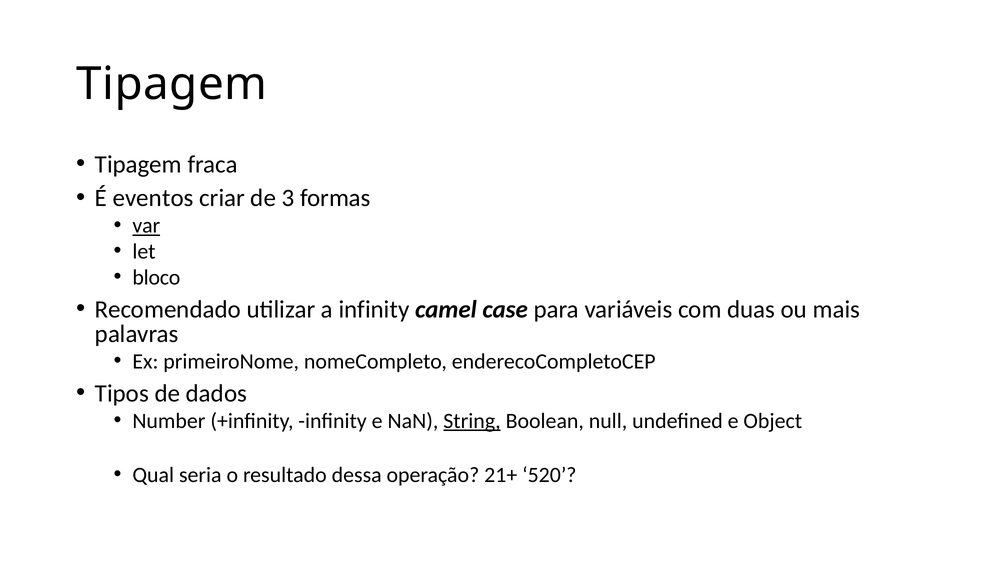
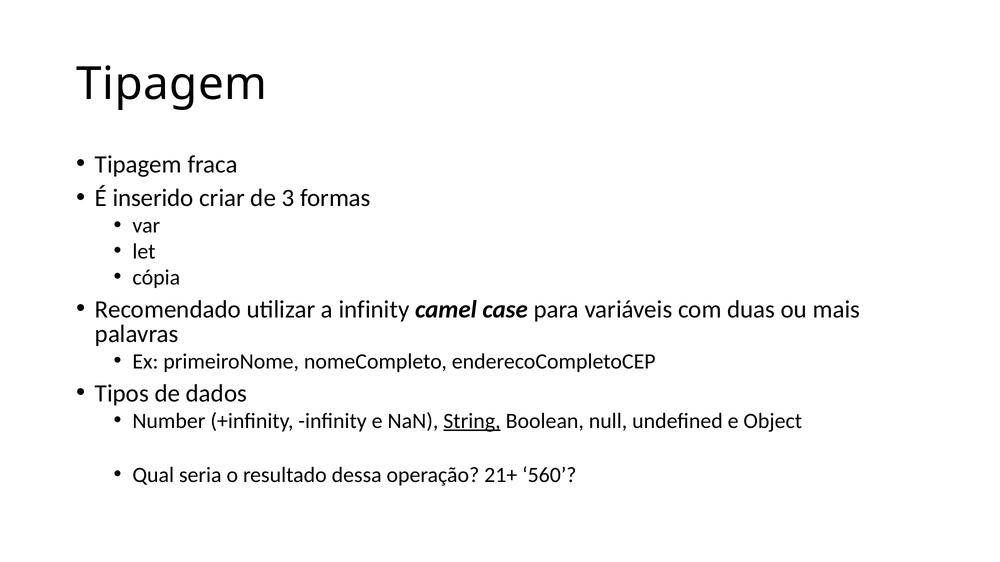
eventos: eventos -> inserido
var underline: present -> none
bloco: bloco -> cópia
520: 520 -> 560
